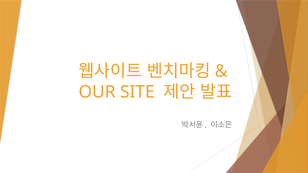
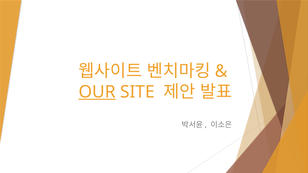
OUR underline: none -> present
